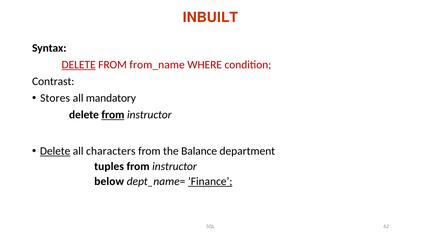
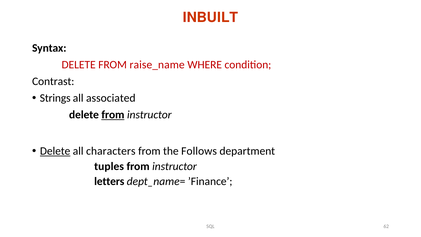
DELETE at (79, 65) underline: present -> none
from_name: from_name -> raise_name
Stores: Stores -> Strings
mandatory: mandatory -> associated
Balance: Balance -> Follows
below: below -> letters
’Finance underline: present -> none
